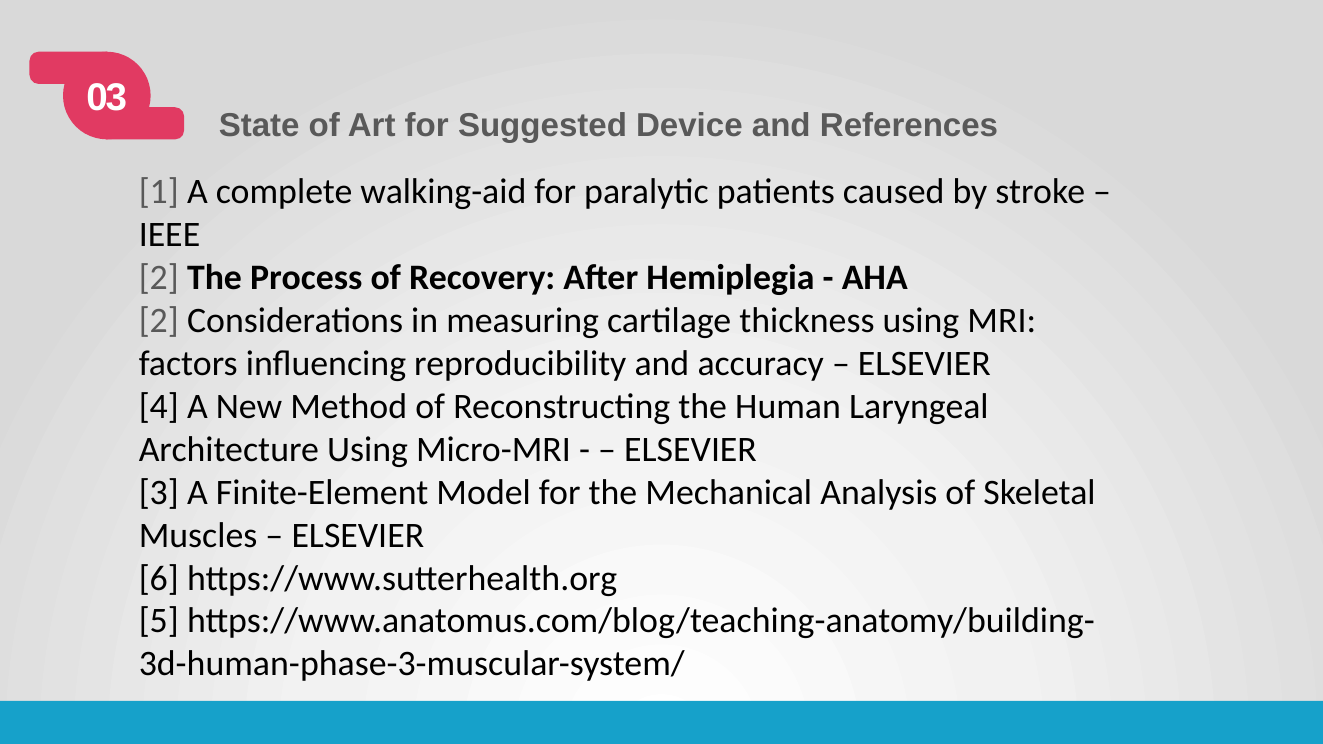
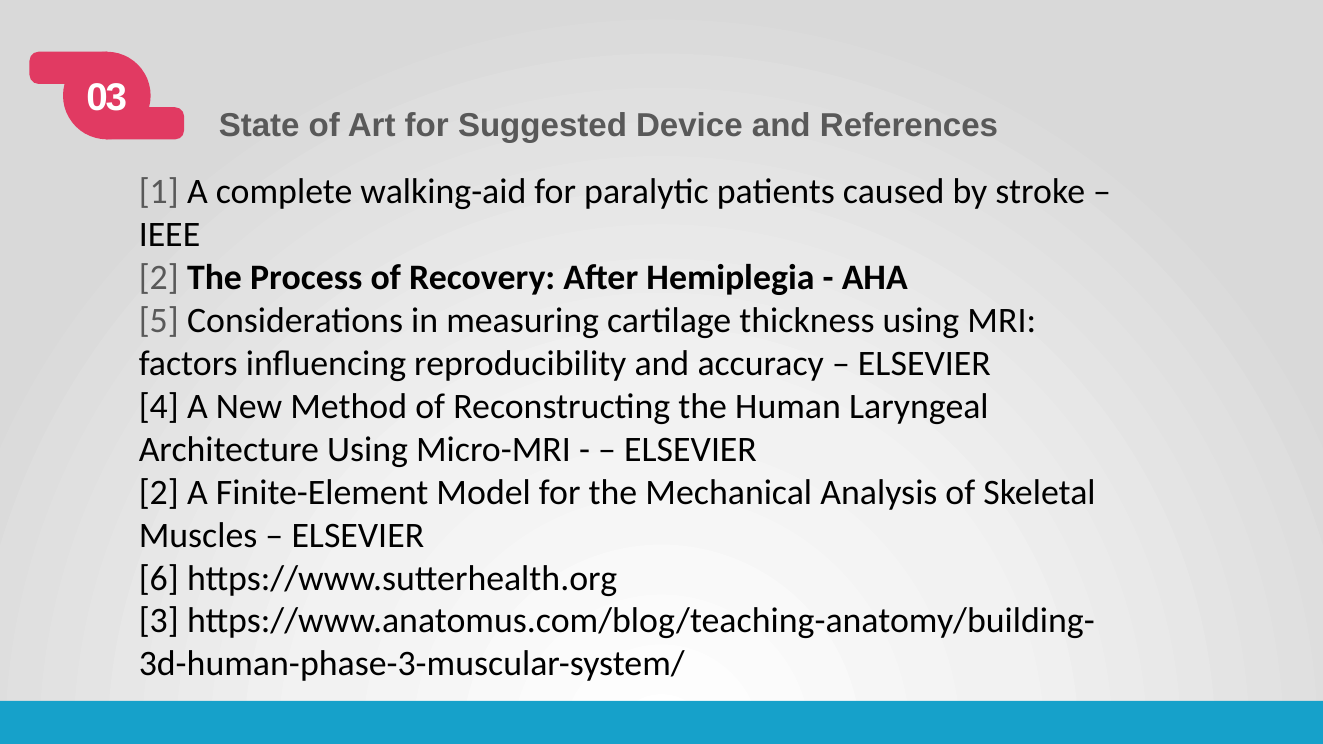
2 at (159, 321): 2 -> 5
3 at (159, 492): 3 -> 2
5: 5 -> 3
